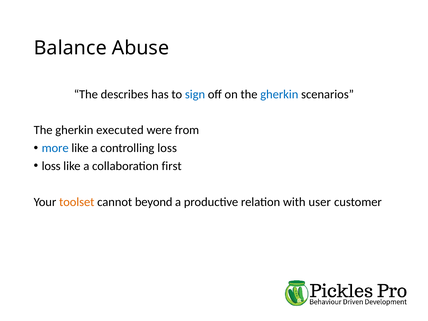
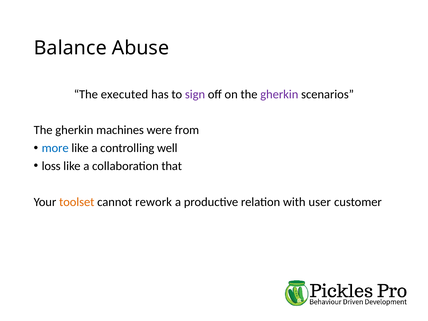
describes: describes -> executed
sign colour: blue -> purple
gherkin at (279, 94) colour: blue -> purple
executed: executed -> machines
controlling loss: loss -> well
first: first -> that
beyond: beyond -> rework
